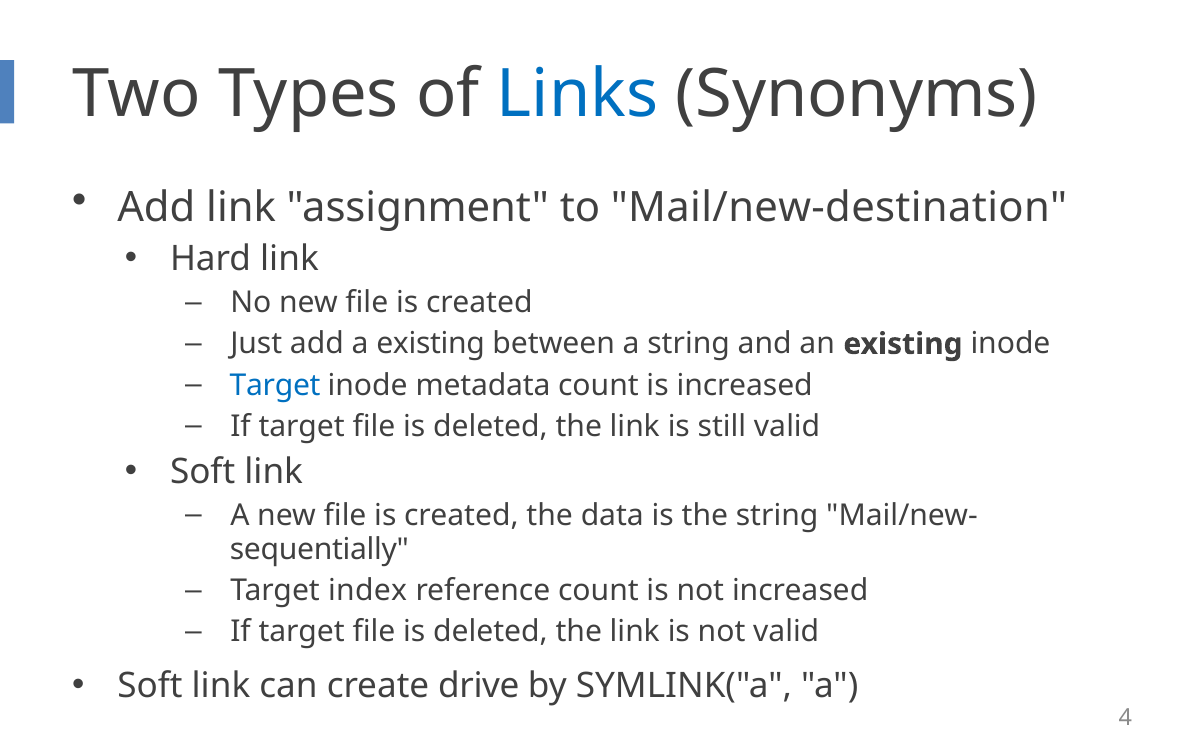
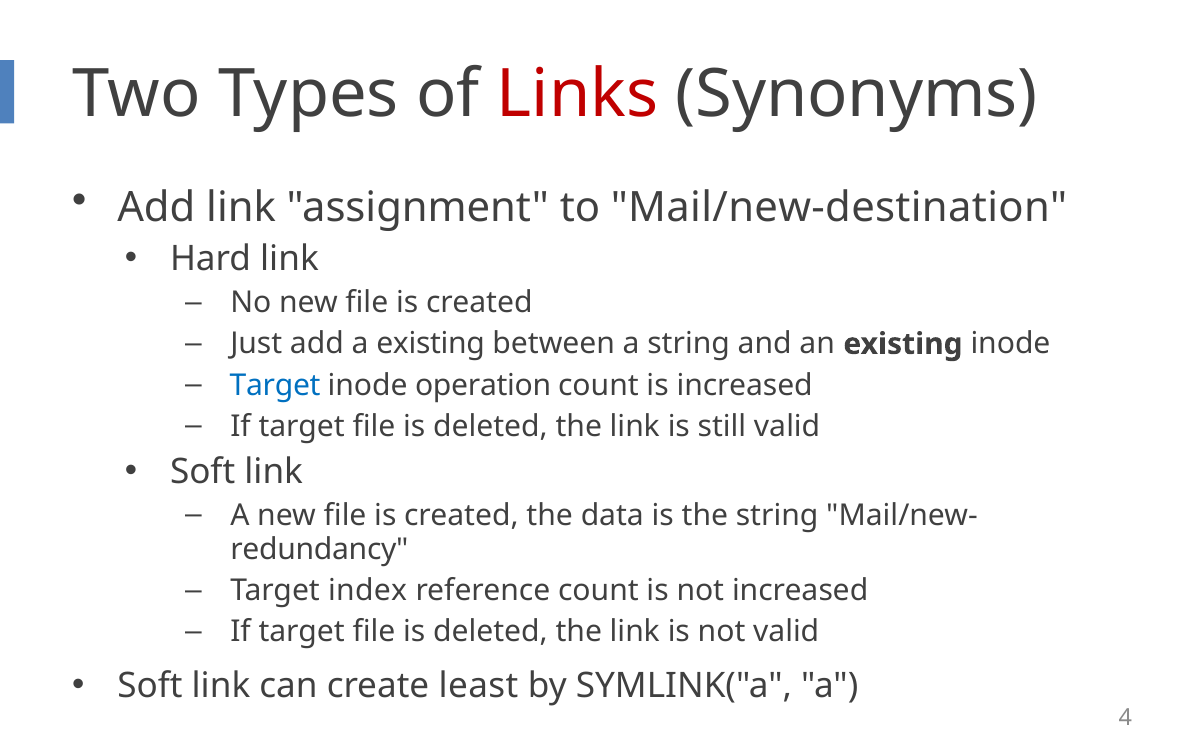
Links colour: blue -> red
metadata: metadata -> operation
sequentially: sequentially -> redundancy
drive: drive -> least
